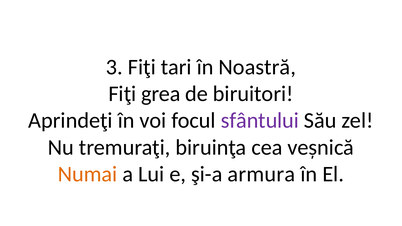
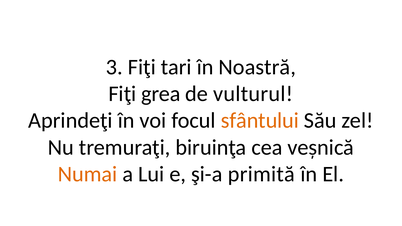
biruitori: biruitori -> vulturul
sfântului colour: purple -> orange
armura: armura -> primită
